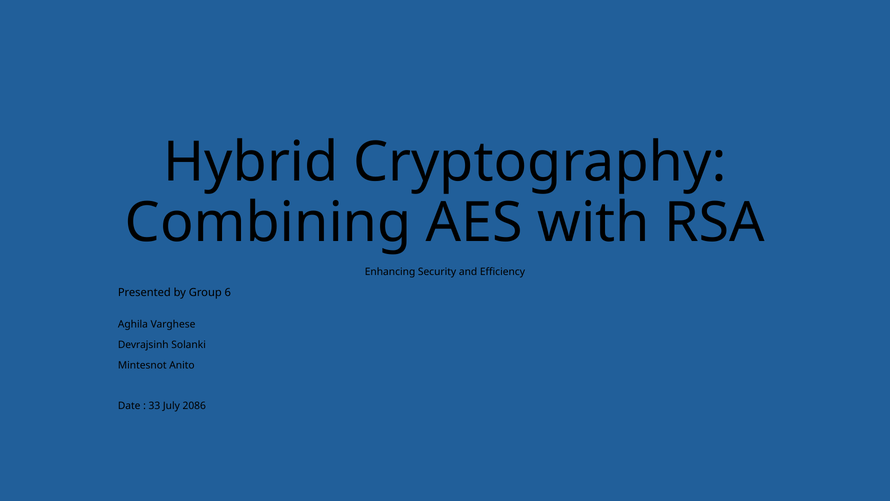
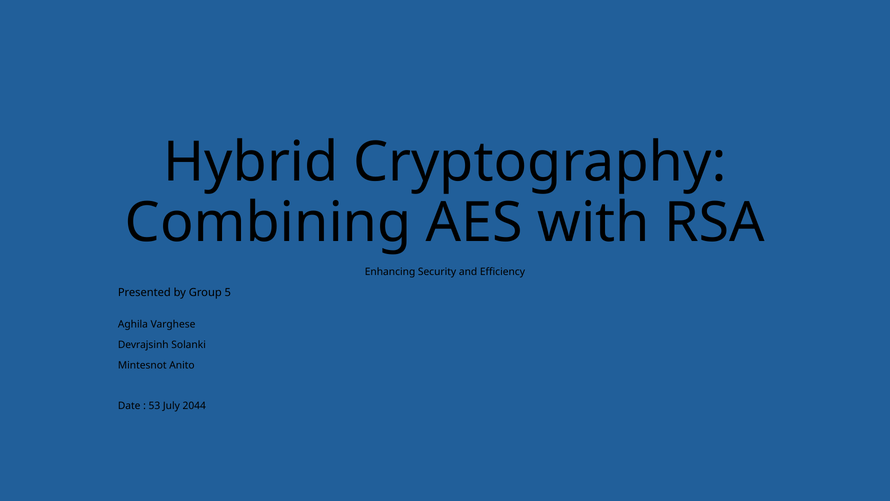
6: 6 -> 5
33: 33 -> 53
2086: 2086 -> 2044
